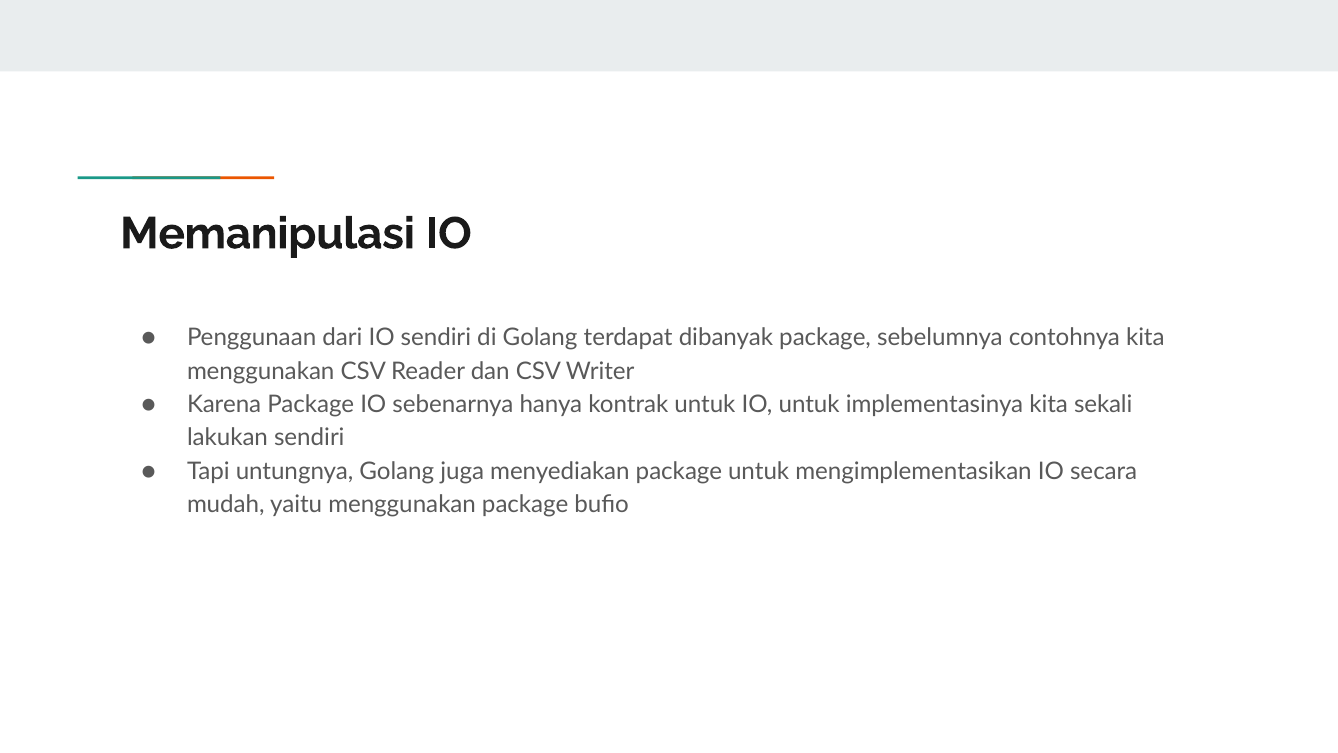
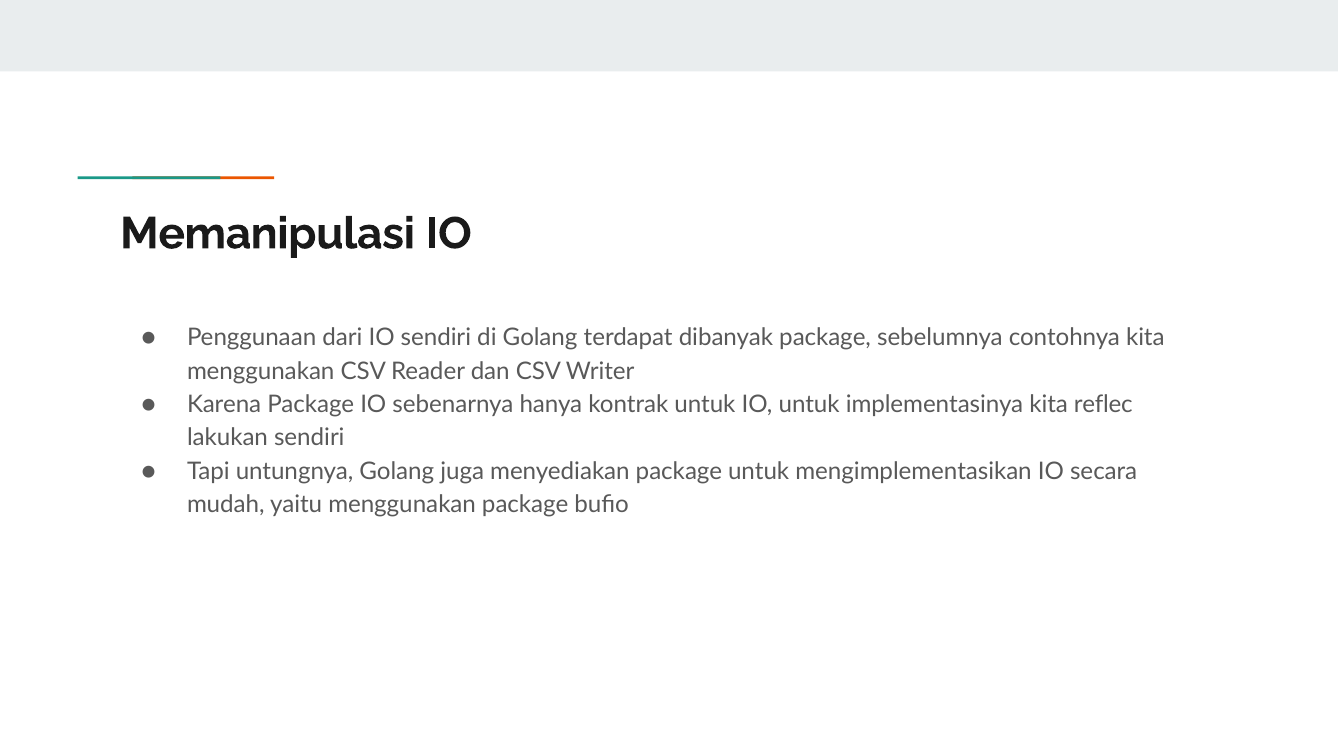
sekali: sekali -> reflec
